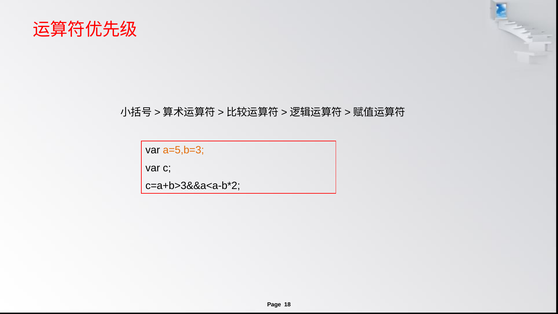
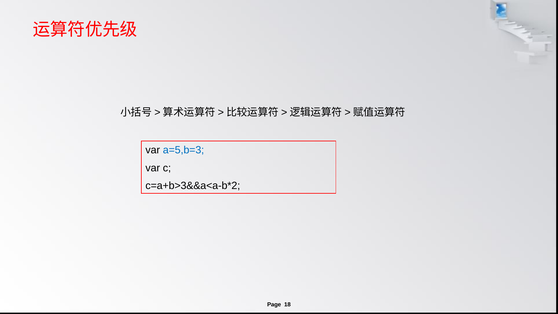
a=5,b=3 colour: orange -> blue
